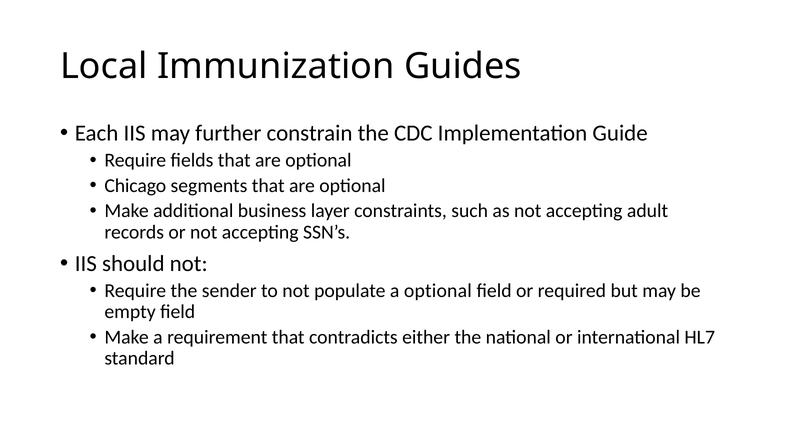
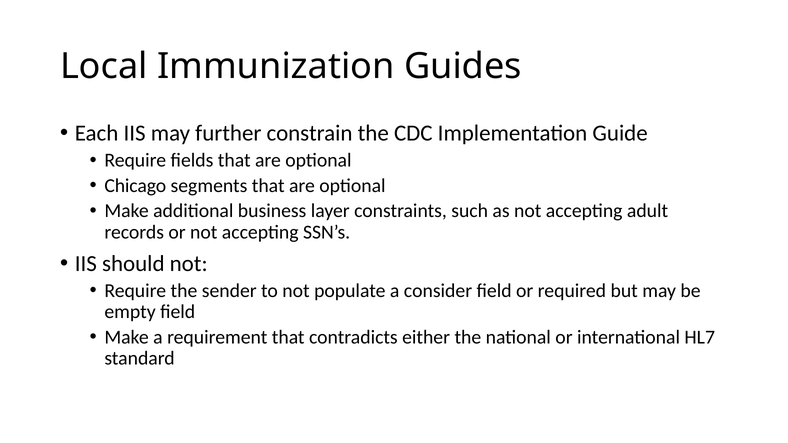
a optional: optional -> consider
